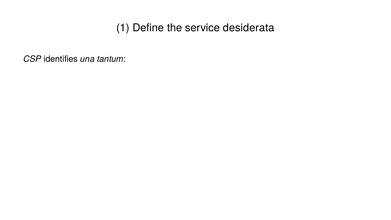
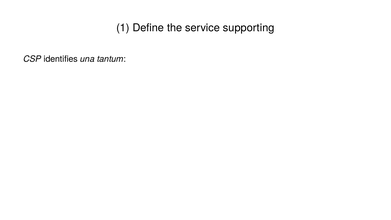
desiderata: desiderata -> supporting
